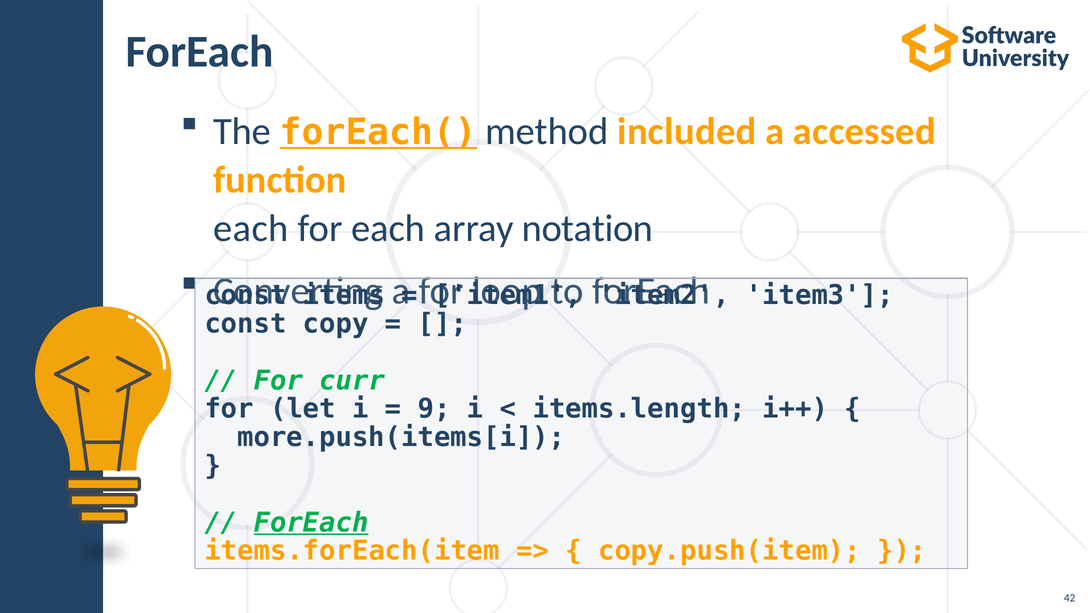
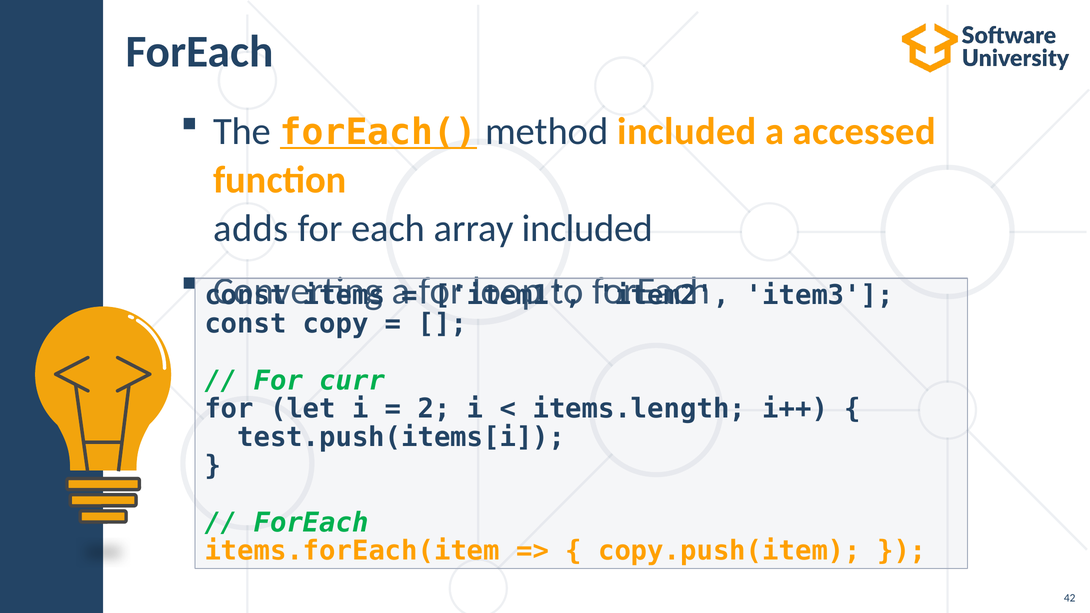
each at (251, 229): each -> adds
array notation: notation -> included
9: 9 -> 2
more.push(items[i: more.push(items[i -> test.push(items[i
ForEach at (311, 523) underline: present -> none
